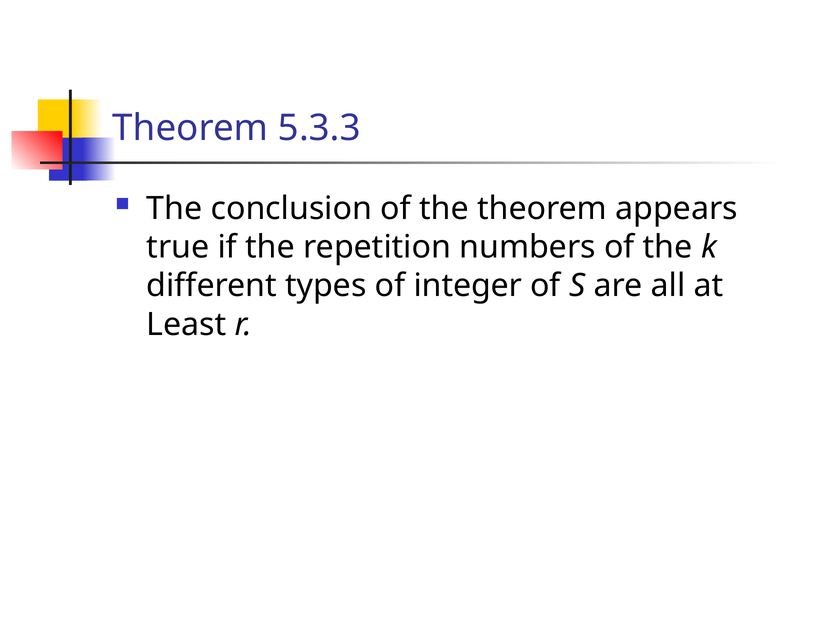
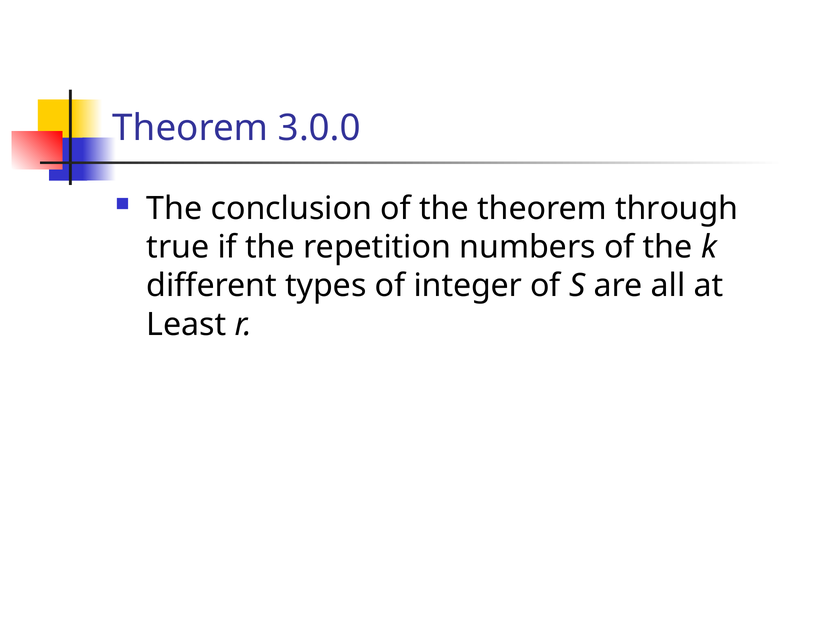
5.3.3: 5.3.3 -> 3.0.0
appears: appears -> through
